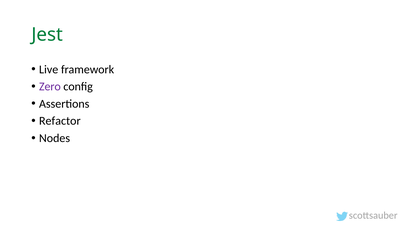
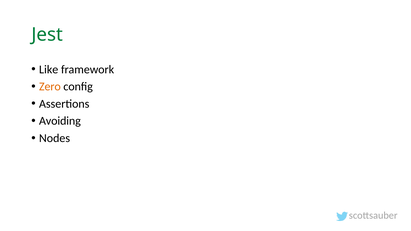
Live: Live -> Like
Zero colour: purple -> orange
Refactor: Refactor -> Avoiding
